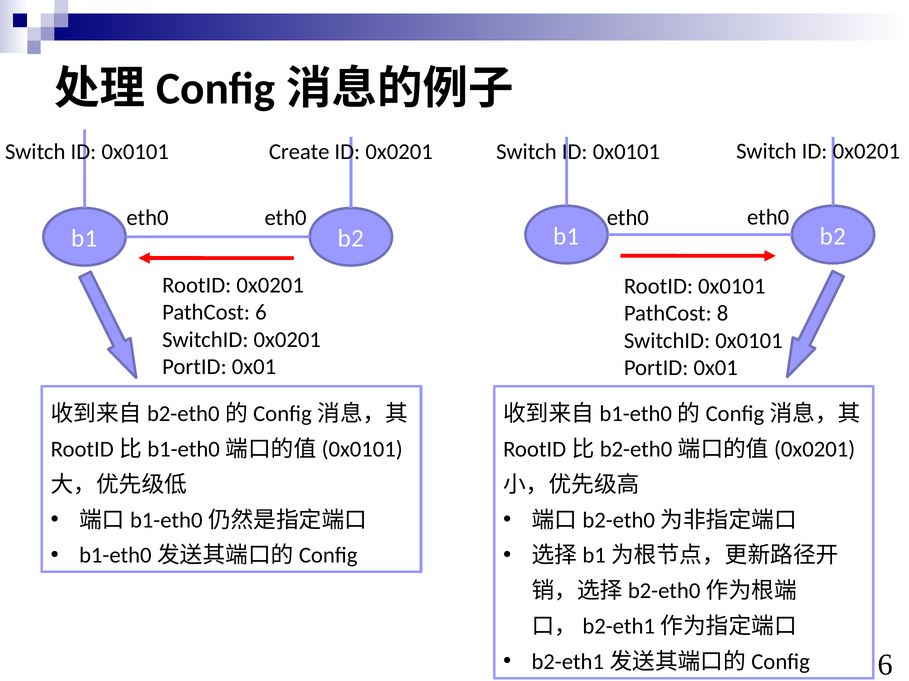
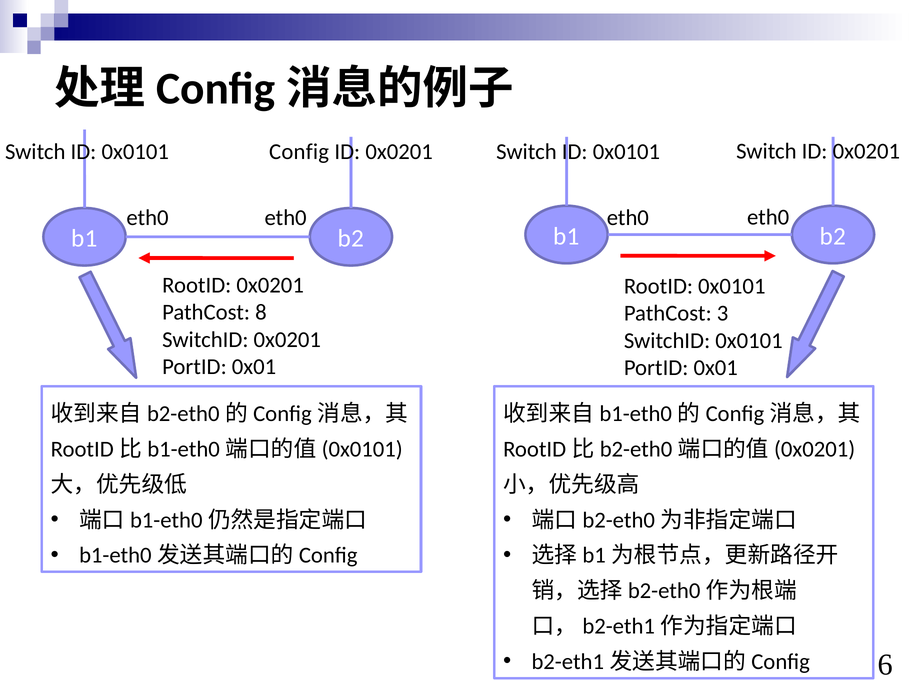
Create: Create -> Config
PathCost 6: 6 -> 8
PathCost 8: 8 -> 3
